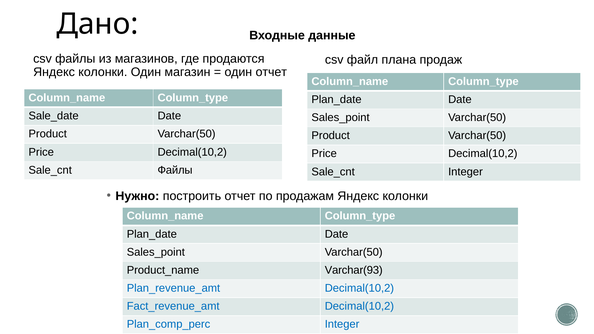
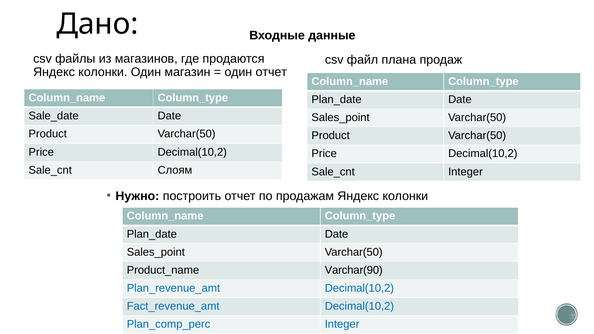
Файлы at (175, 170): Файлы -> Слоям
Varchar(93: Varchar(93 -> Varchar(90
